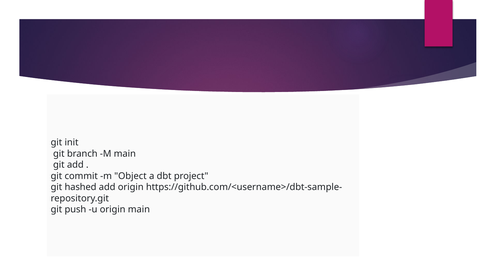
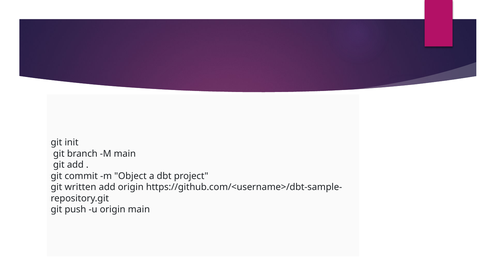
hashed: hashed -> written
